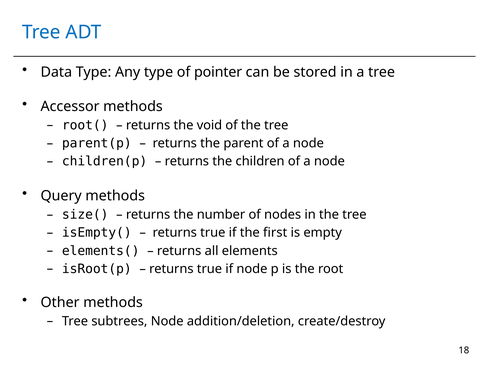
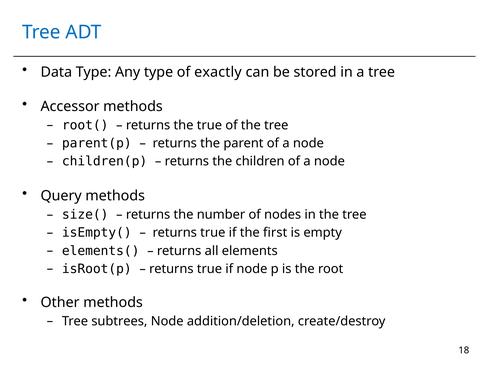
pointer: pointer -> exactly
the void: void -> true
